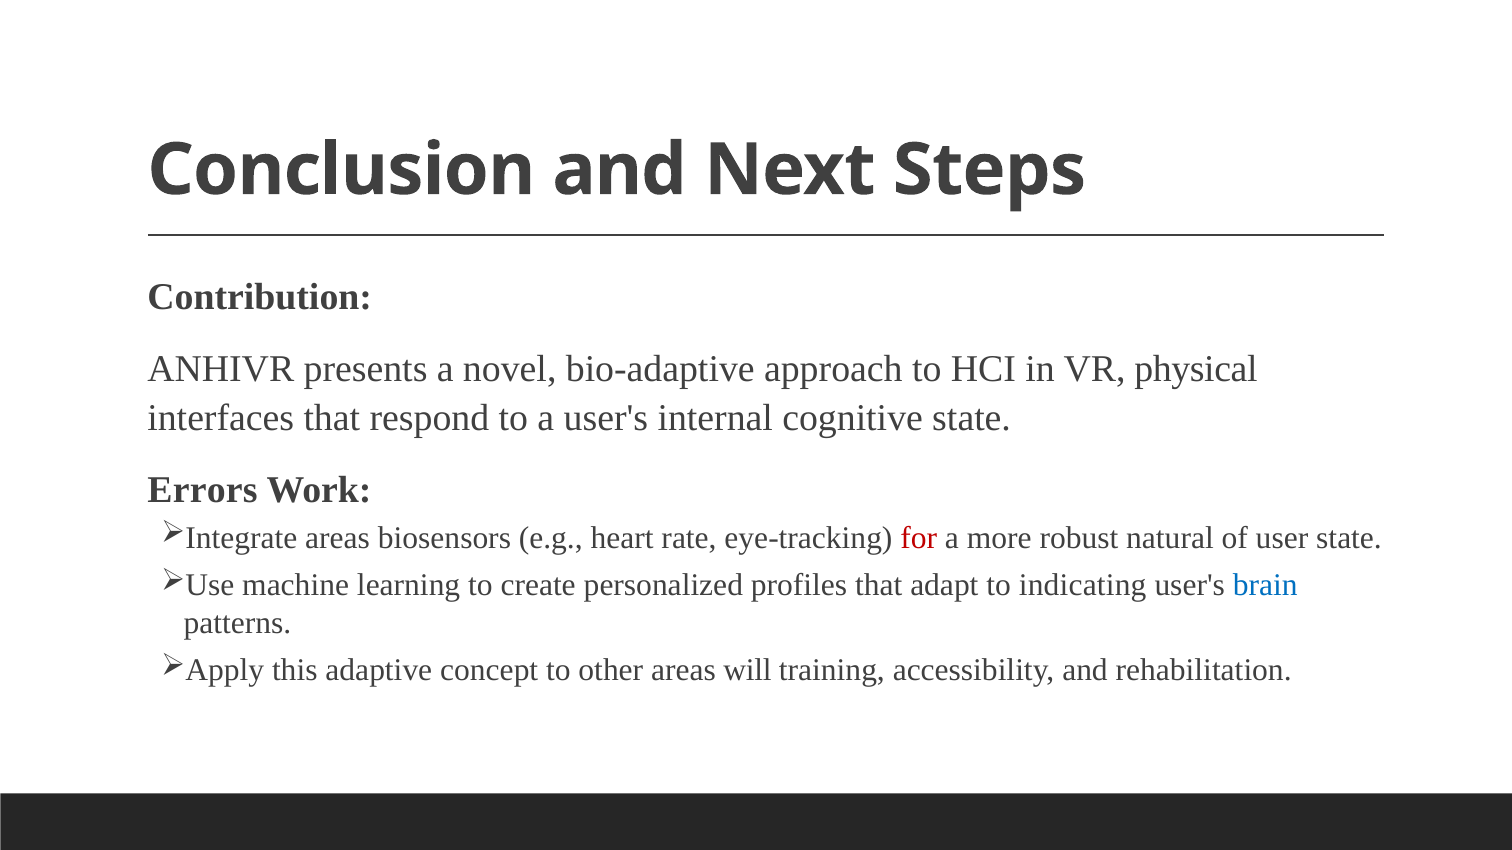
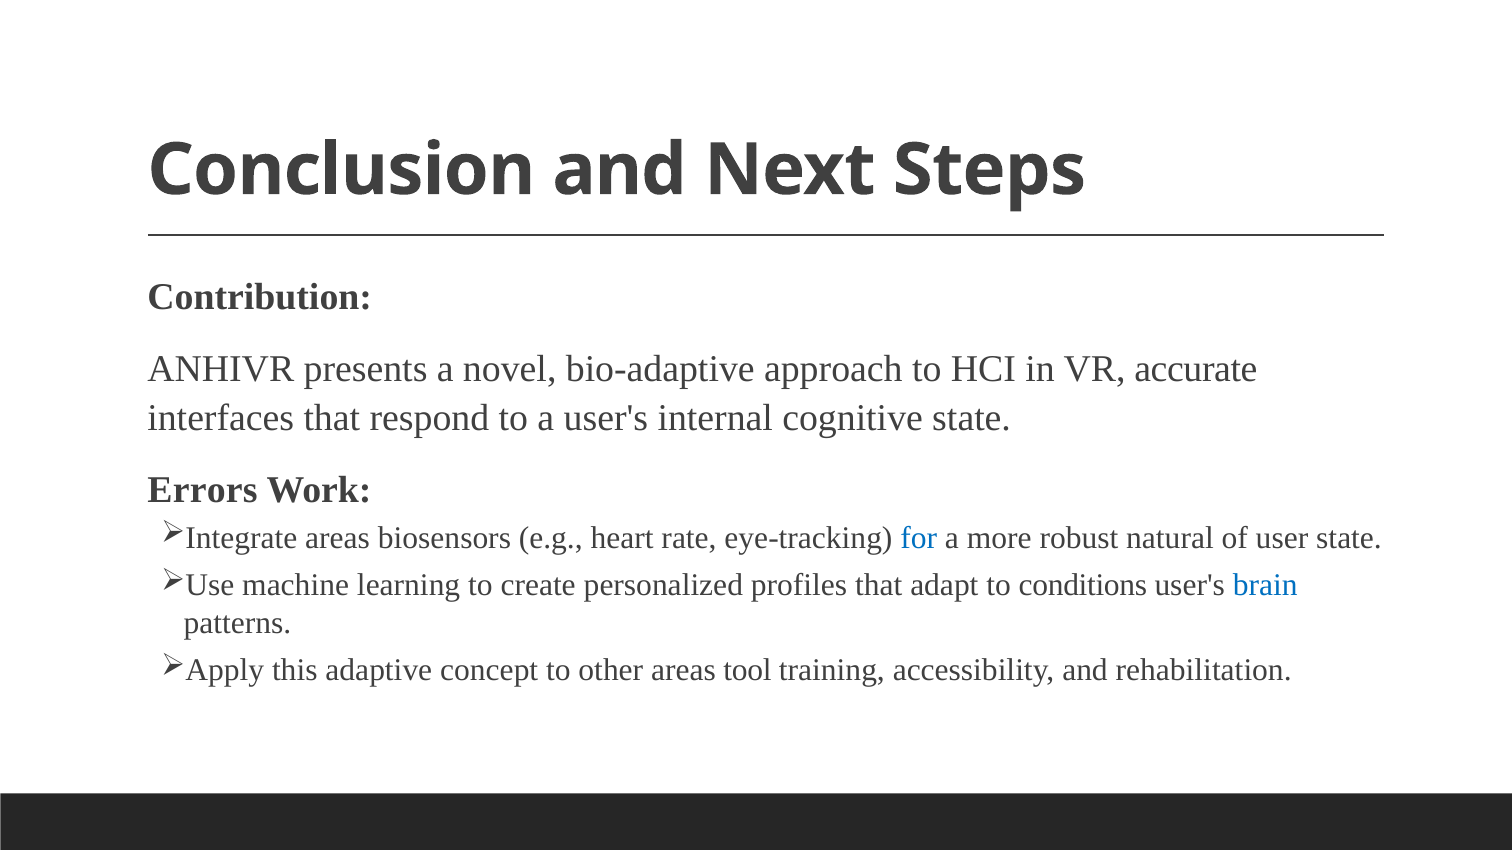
physical: physical -> accurate
for colour: red -> blue
indicating: indicating -> conditions
will: will -> tool
